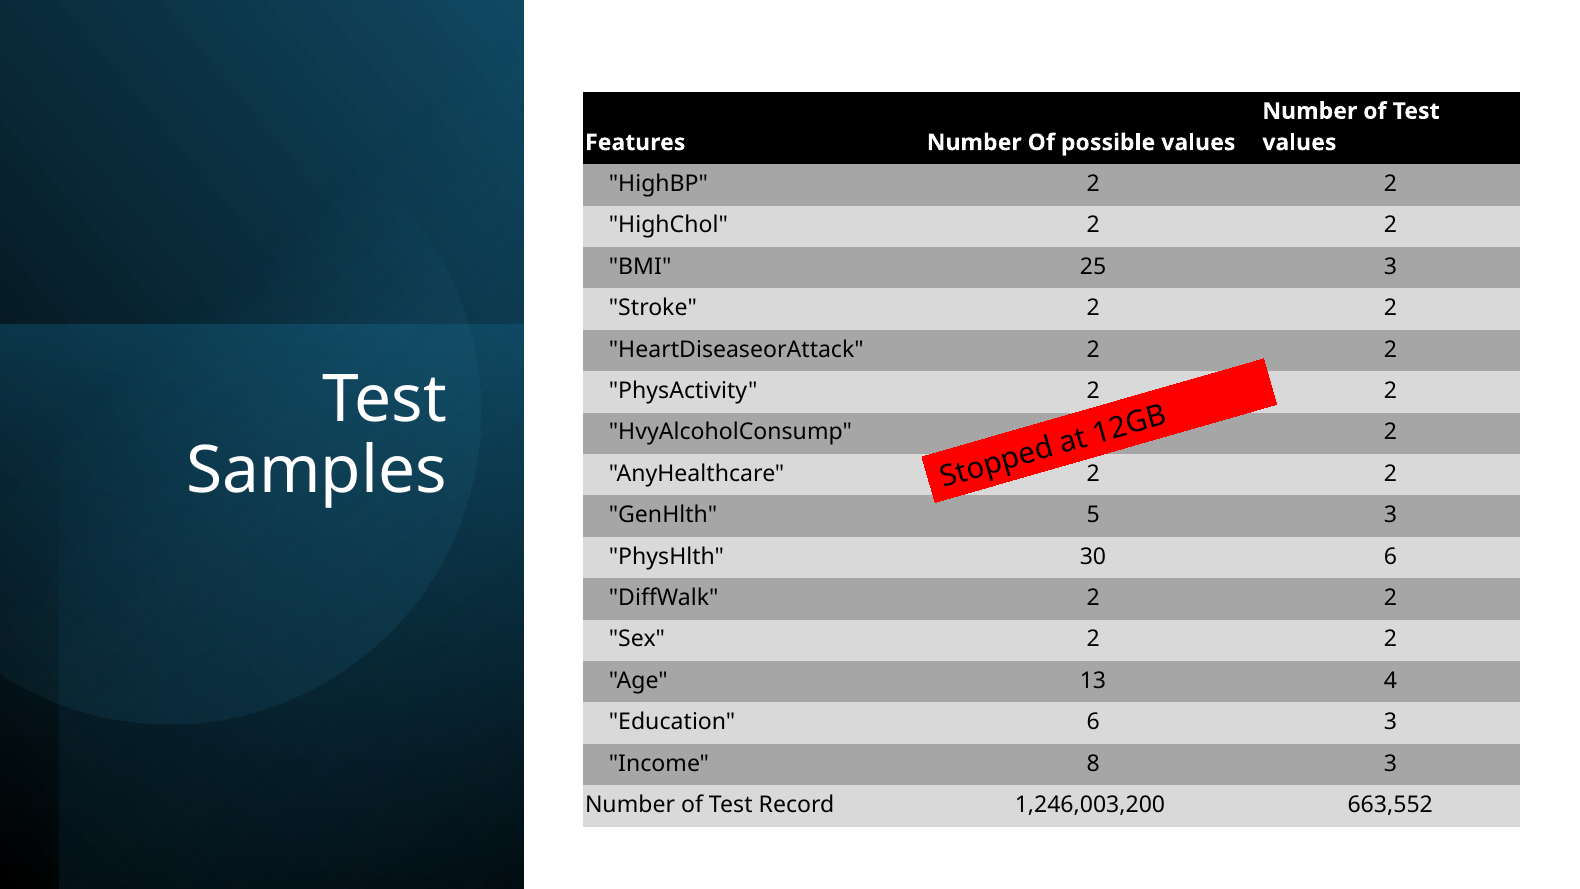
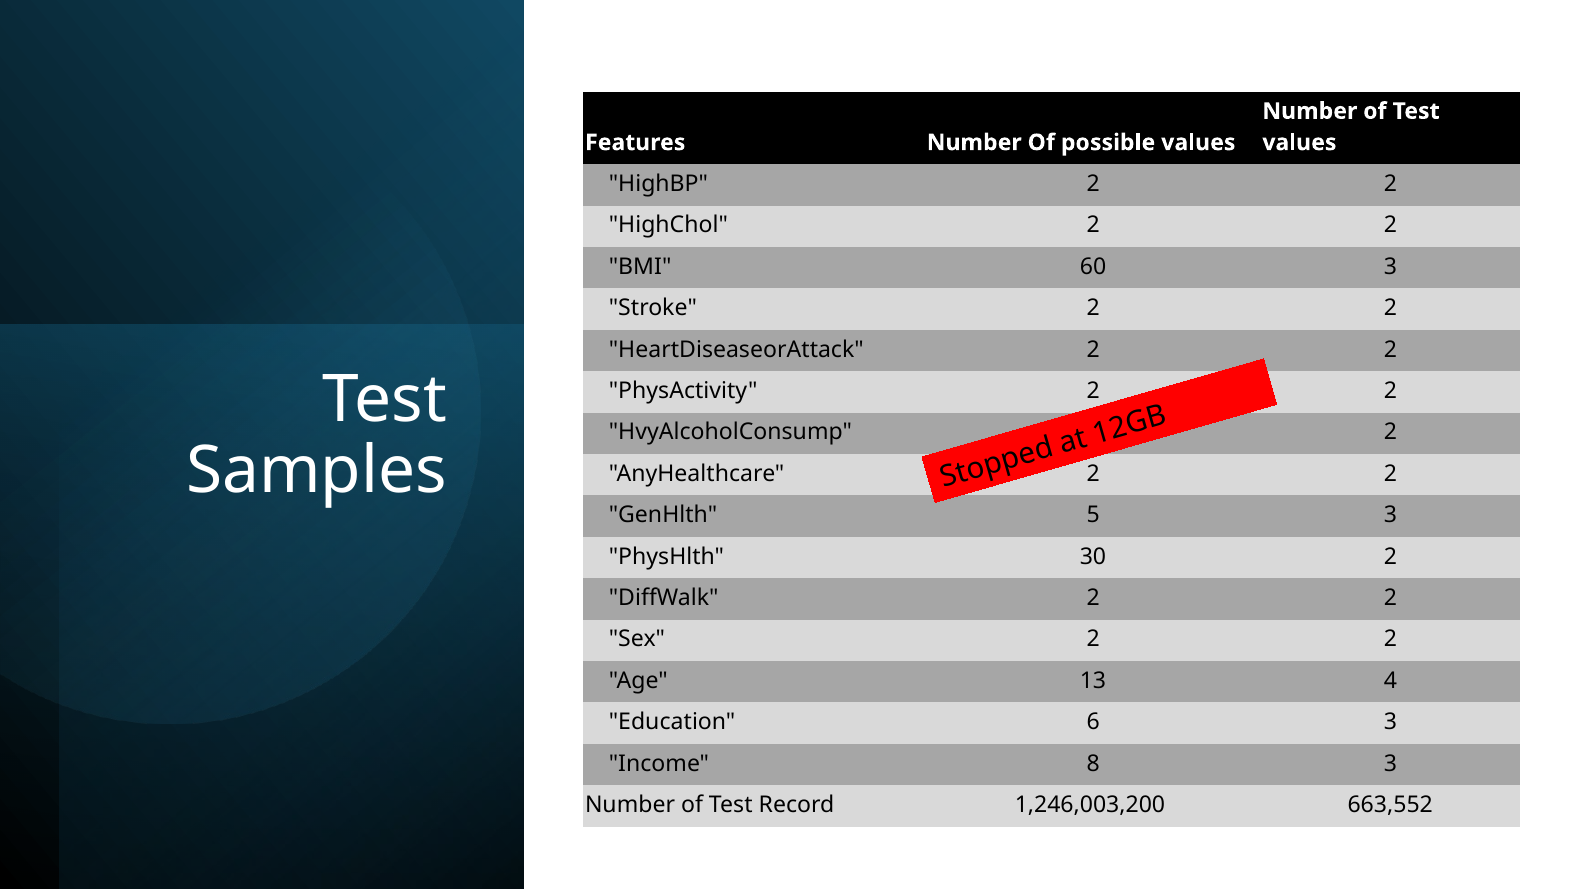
25: 25 -> 60
30 6: 6 -> 2
